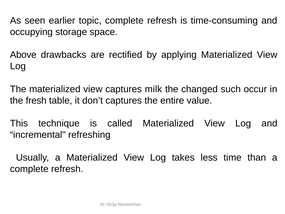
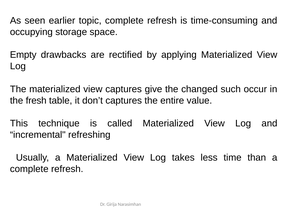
Above: Above -> Empty
milk: milk -> give
